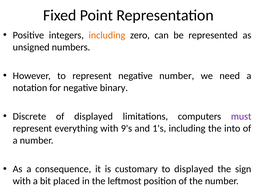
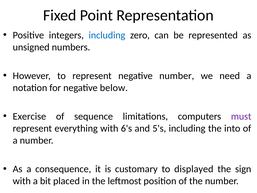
including at (107, 35) colour: orange -> blue
binary: binary -> below
Discrete: Discrete -> Exercise
of displayed: displayed -> sequence
9's: 9's -> 6's
1's: 1's -> 5's
